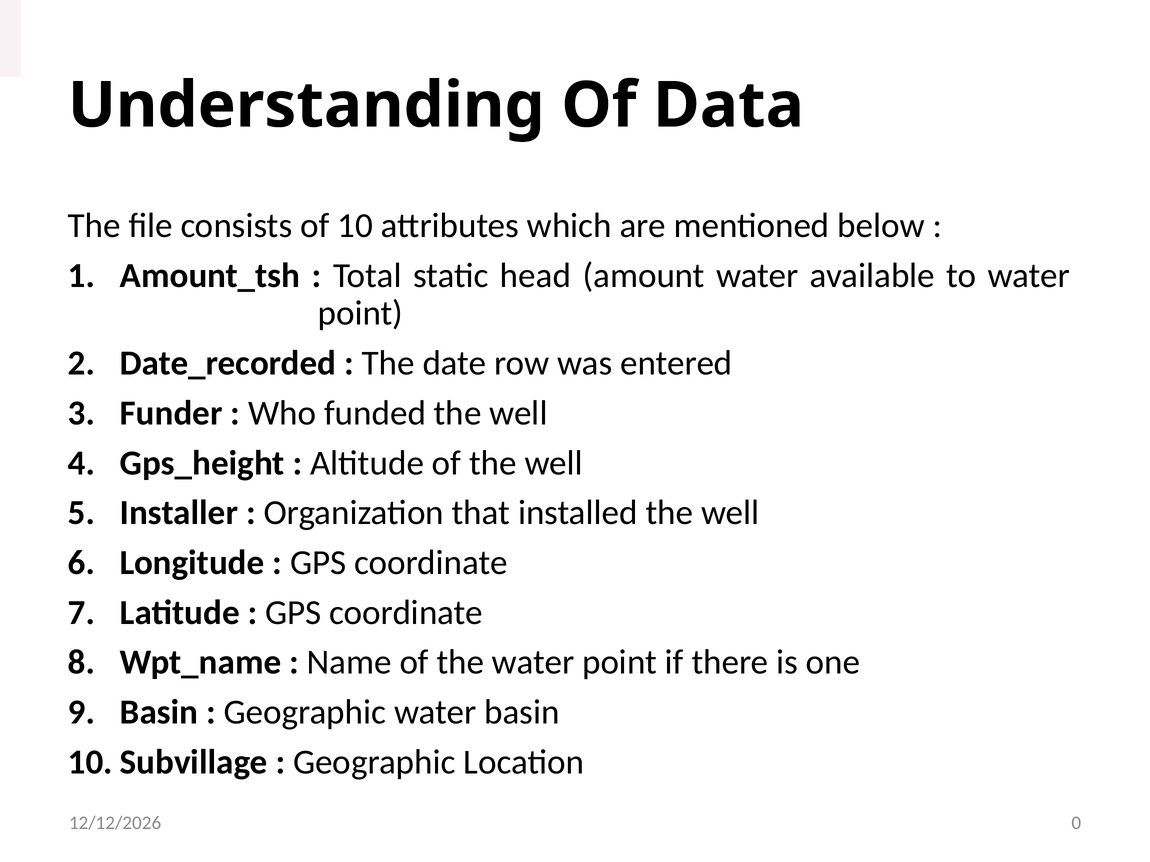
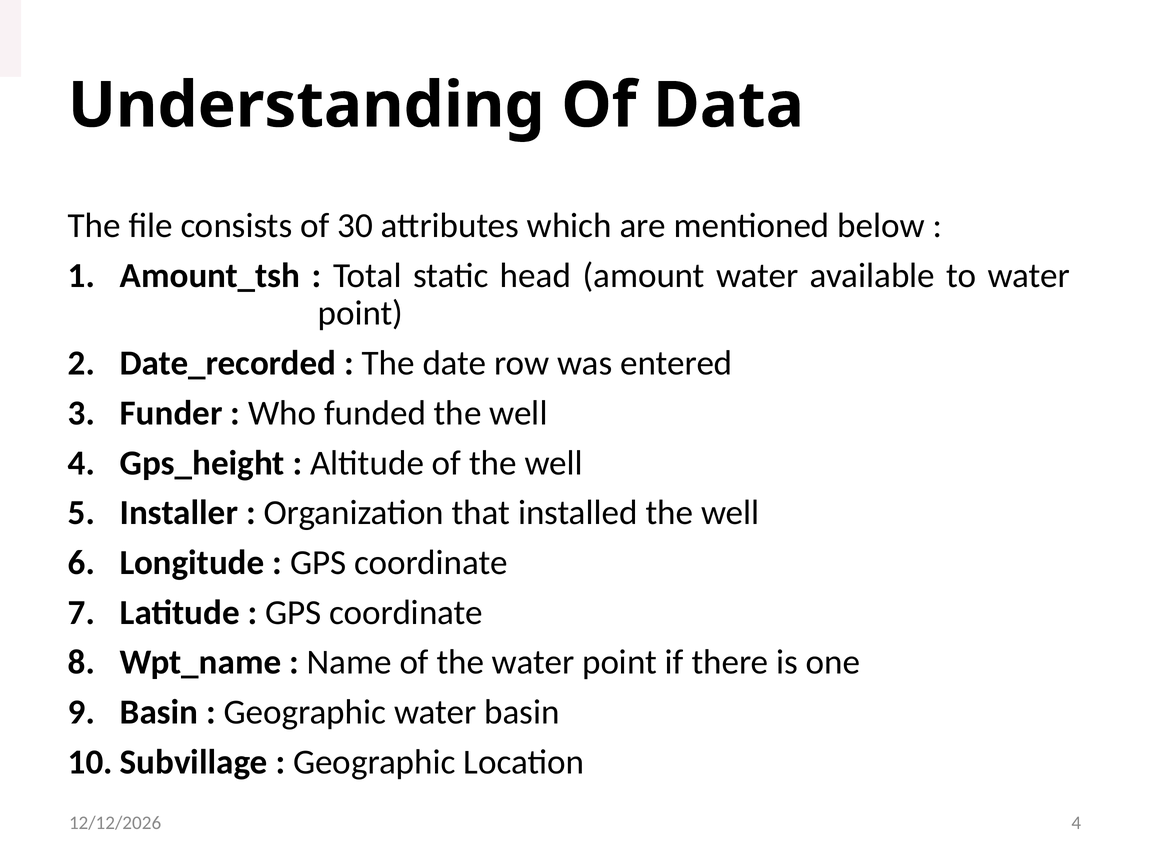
10: 10 -> 30
0 at (1076, 823): 0 -> 4
